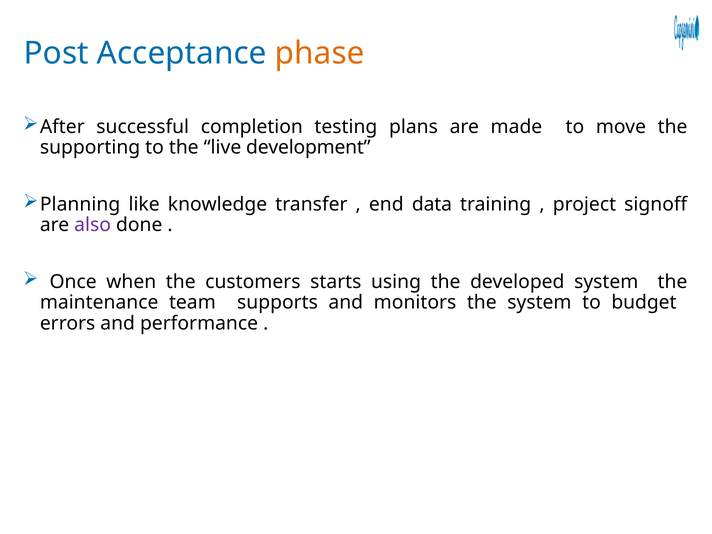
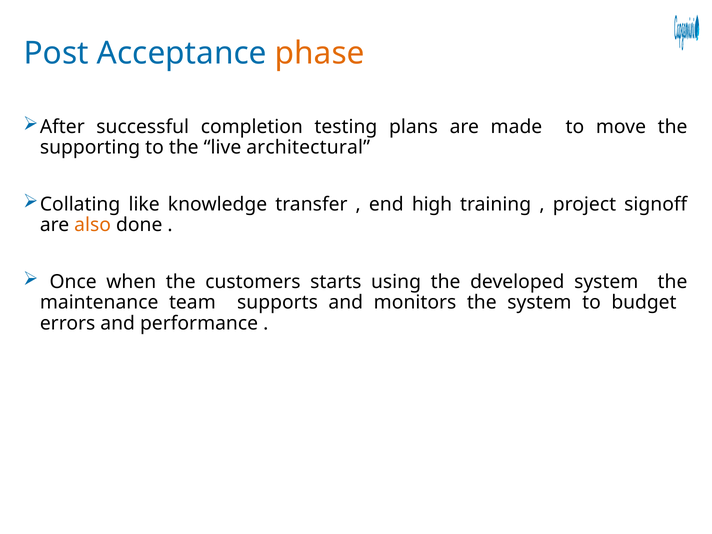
development: development -> architectural
Planning: Planning -> Collating
data: data -> high
also colour: purple -> orange
